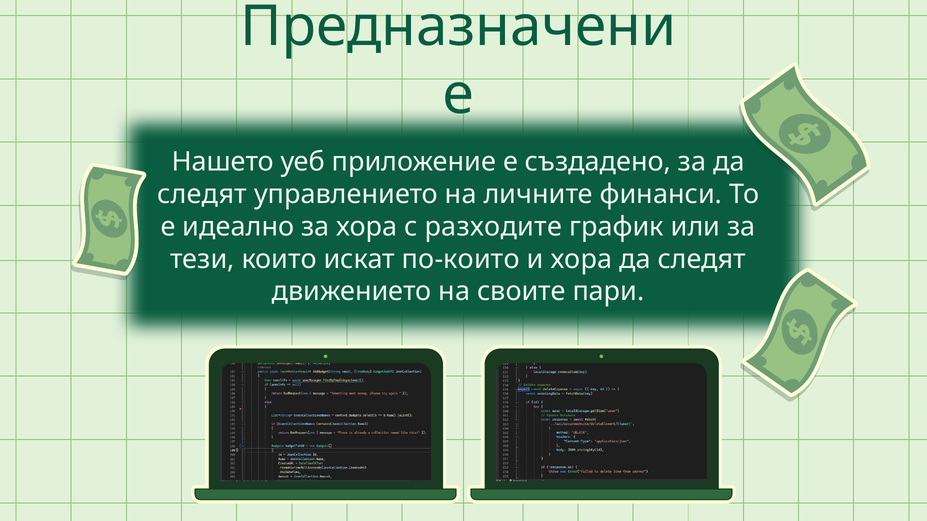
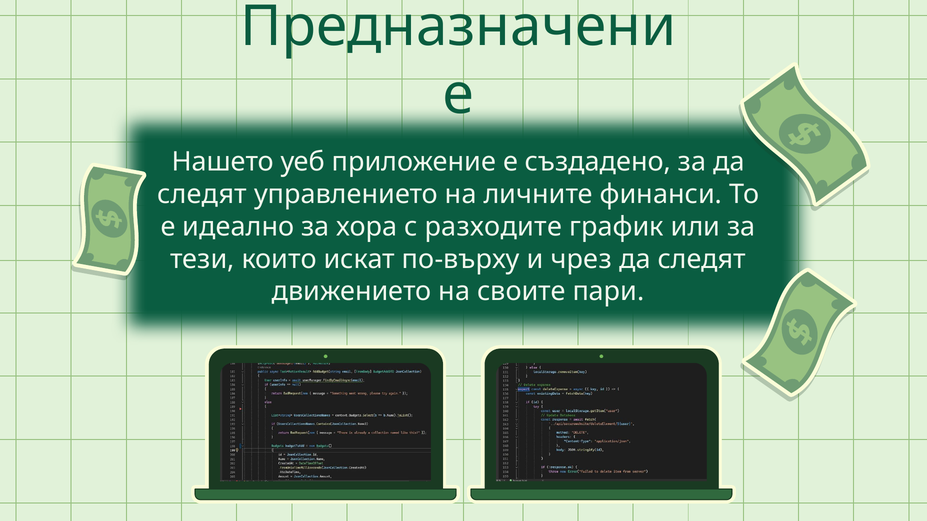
по-които: по-които -> по-върху
и хора: хора -> чрез
